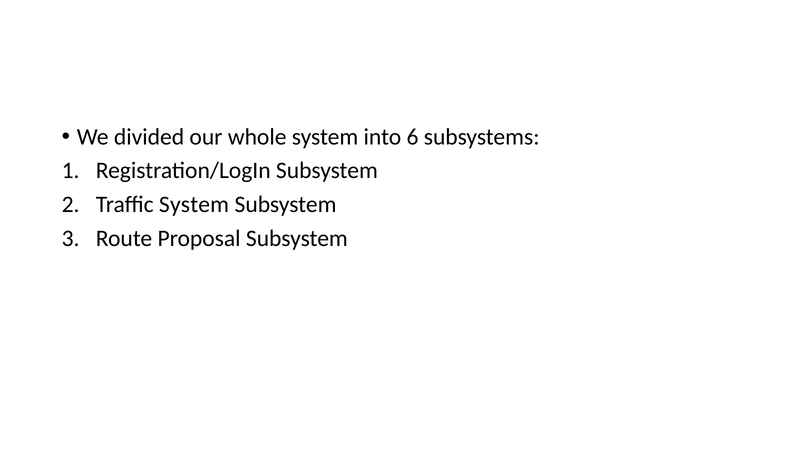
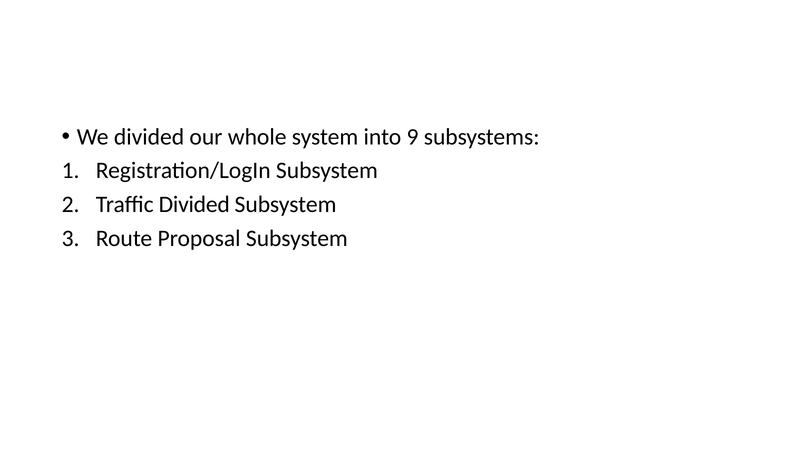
6: 6 -> 9
Traffic System: System -> Divided
